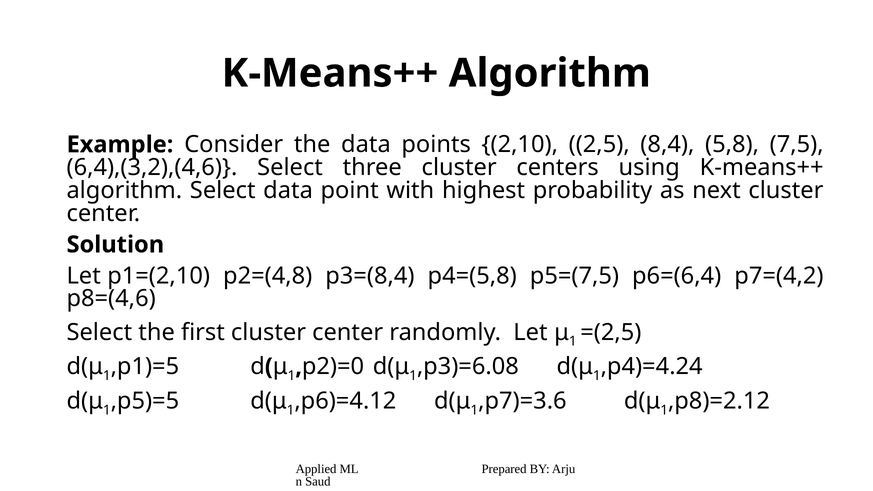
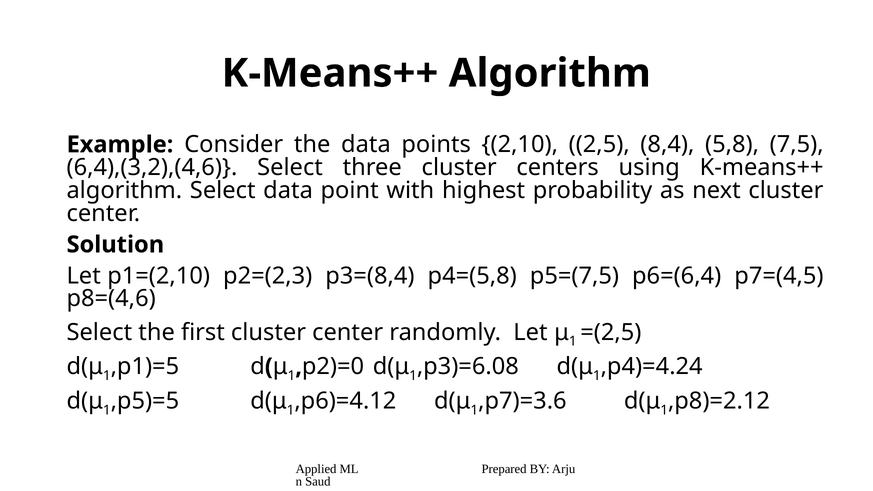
p2=(4,8: p2=(4,8 -> p2=(2,3
p7=(4,2: p7=(4,2 -> p7=(4,5
